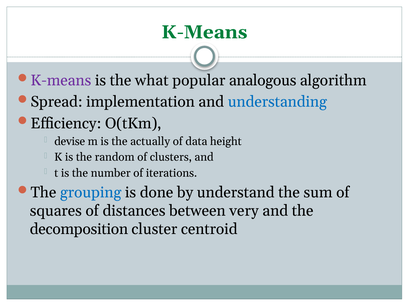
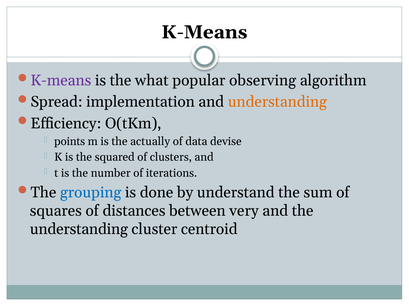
K-Means at (204, 32) colour: green -> black
analogous: analogous -> observing
understanding at (277, 102) colour: blue -> orange
devise: devise -> points
height: height -> devise
random: random -> squared
decomposition at (79, 230): decomposition -> understanding
